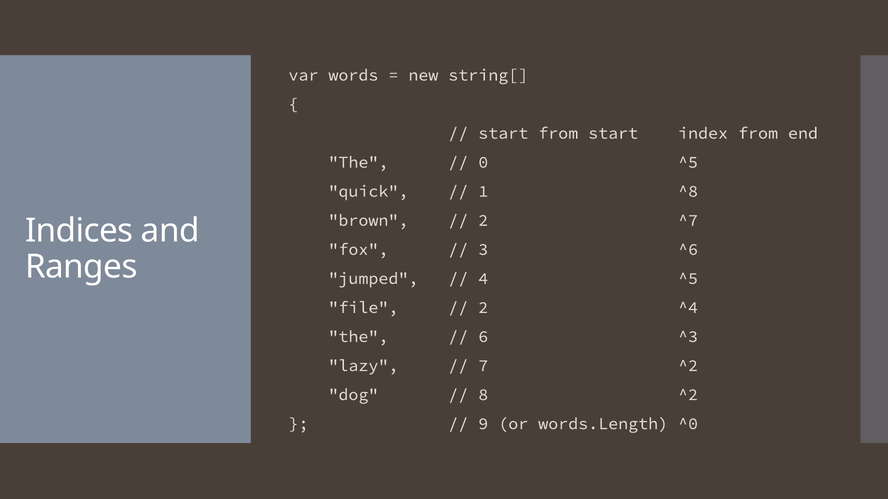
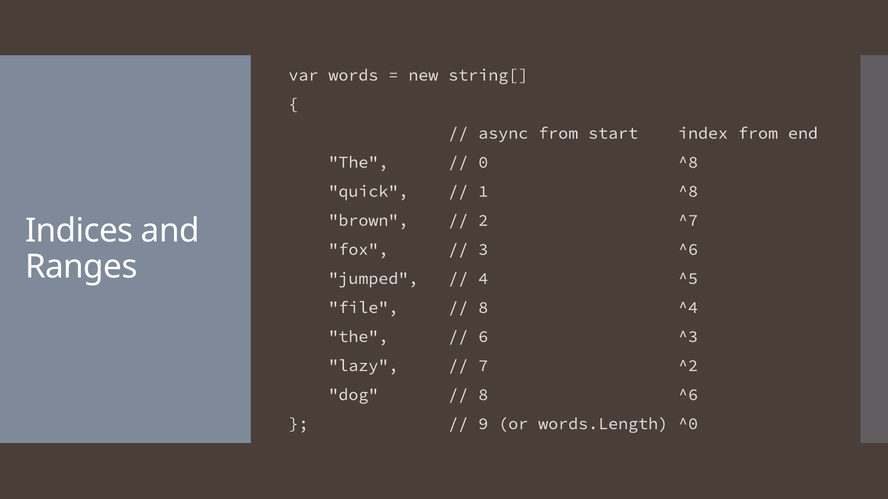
start at (503, 133): start -> async
0 ^5: ^5 -> ^8
2 at (483, 308): 2 -> 8
8 ^2: ^2 -> ^6
